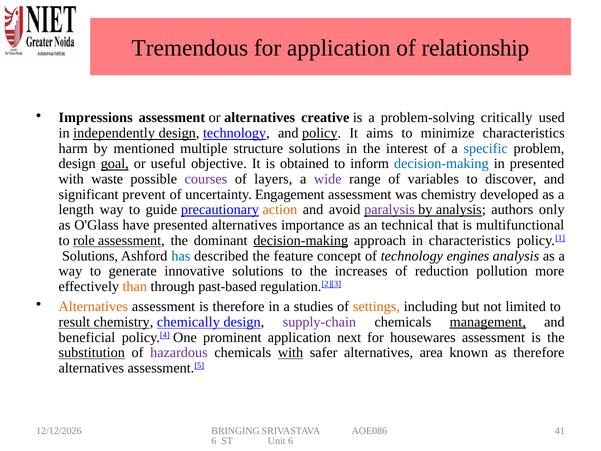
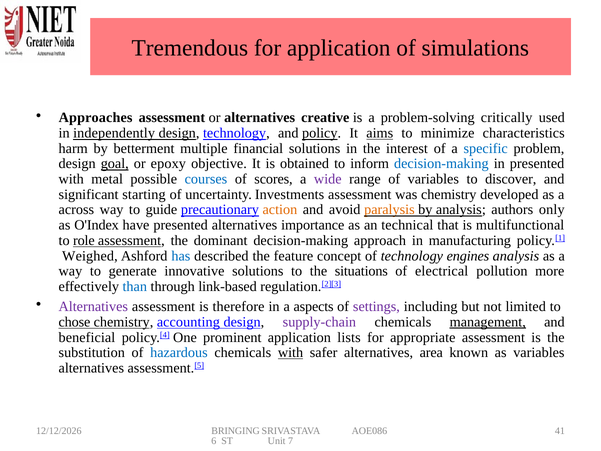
relationship: relationship -> simulations
Impressions: Impressions -> Approaches
aims underline: none -> present
mentioned: mentioned -> betterment
structure: structure -> financial
useful: useful -> epoxy
waste: waste -> metal
courses colour: purple -> blue
layers: layers -> scores
prevent: prevent -> starting
Engagement: Engagement -> Investments
length: length -> across
paralysis colour: purple -> orange
O'Glass: O'Glass -> O'Index
decision-making at (301, 240) underline: present -> none
in characteristics: characteristics -> manufacturing
Solutions at (90, 256): Solutions -> Weighed
increases: increases -> situations
reduction: reduction -> electrical
than colour: orange -> blue
past-based: past-based -> link-based
Alternatives at (93, 306) colour: orange -> purple
studies: studies -> aspects
settings colour: orange -> purple
result: result -> chose
chemically: chemically -> accounting
next: next -> lists
housewares: housewares -> appropriate
substitution underline: present -> none
hazardous colour: purple -> blue
as therefore: therefore -> variables
Unit 6: 6 -> 7
